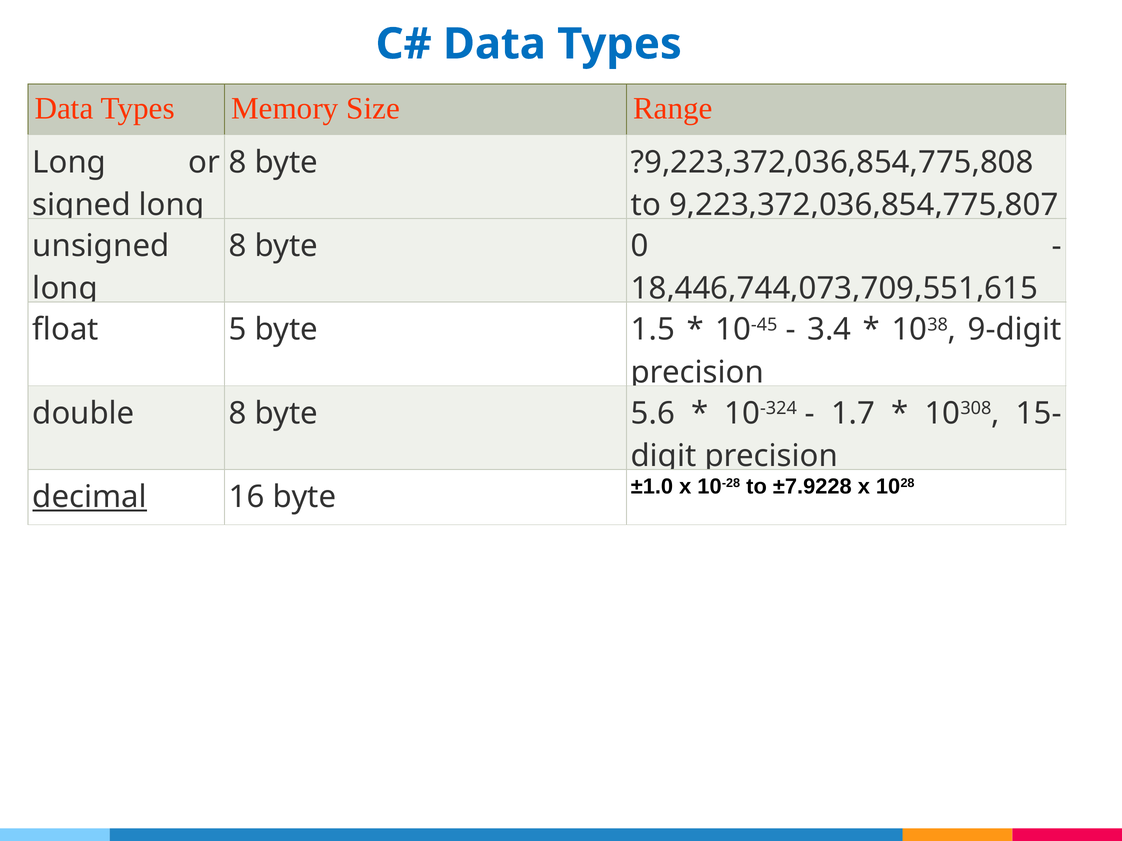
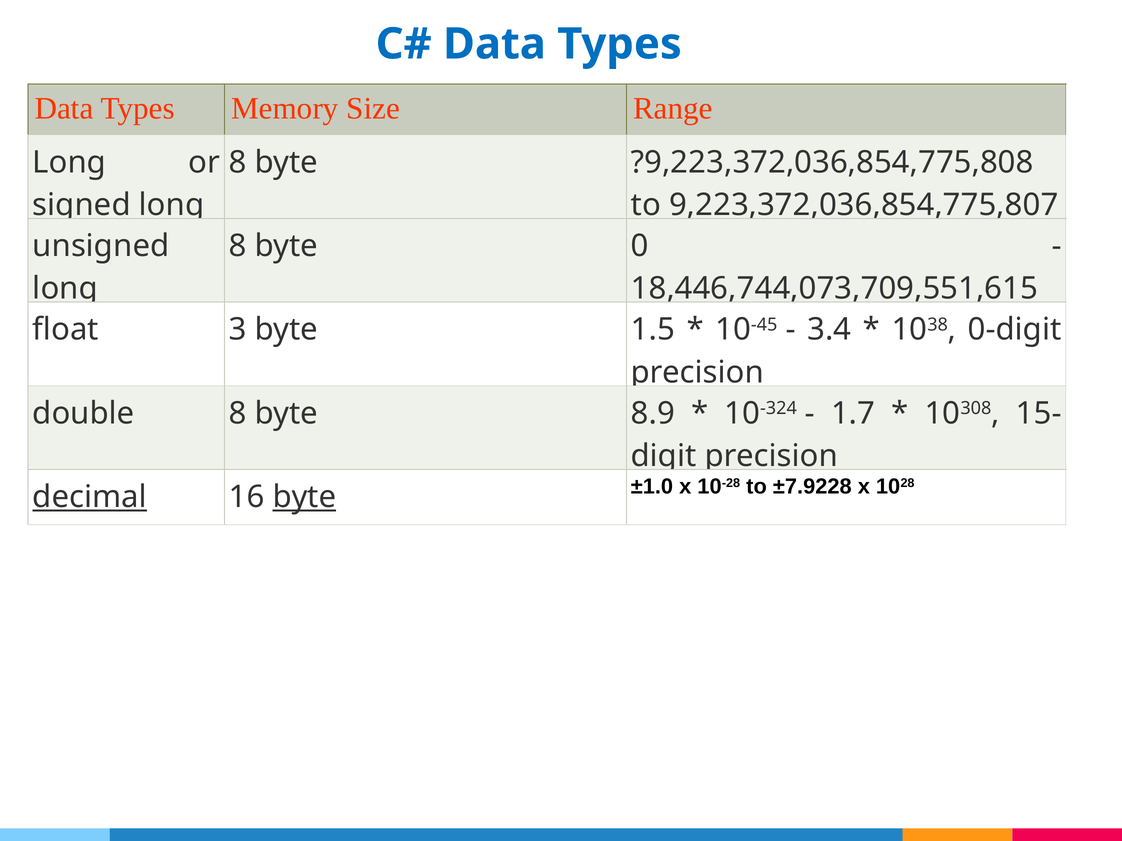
5: 5 -> 3
9-digit: 9-digit -> 0-digit
5.6: 5.6 -> 8.9
byte at (304, 497) underline: none -> present
